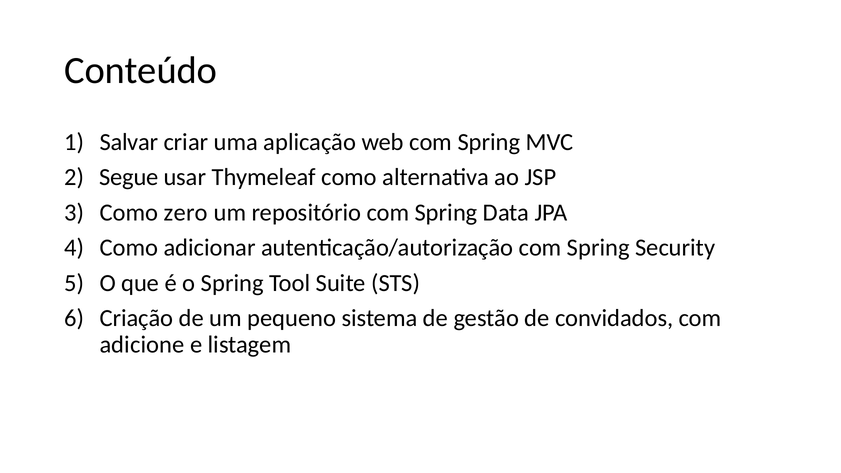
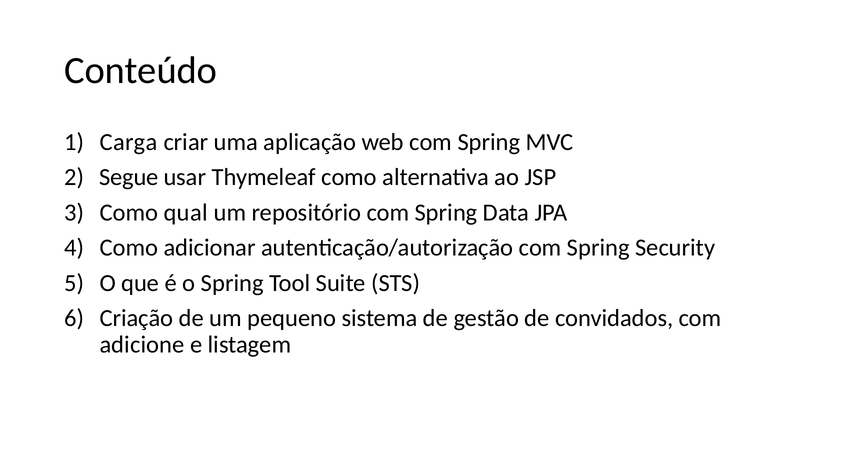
Salvar: Salvar -> Carga
zero: zero -> qual
